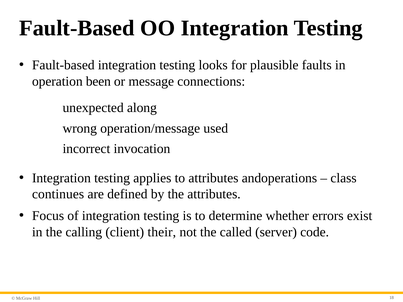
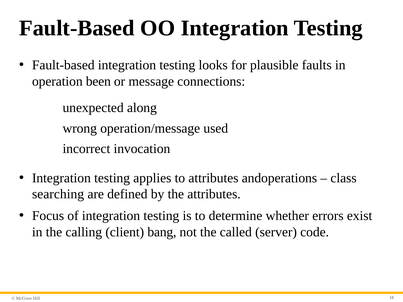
continues: continues -> searching
their: their -> bang
